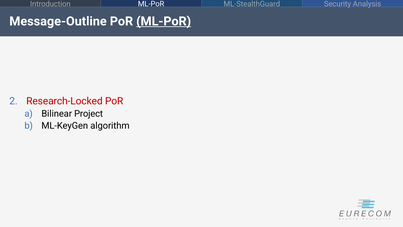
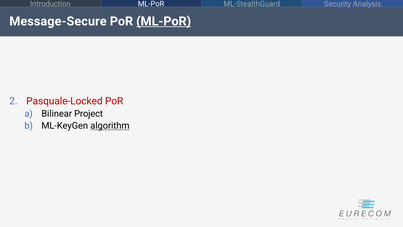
Message-Outline: Message-Outline -> Message-Secure
Research-Locked: Research-Locked -> Pasquale-Locked
algorithm underline: none -> present
